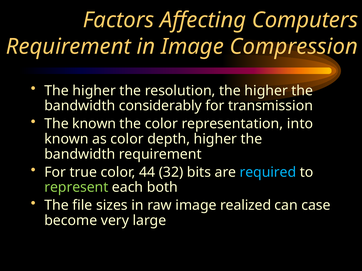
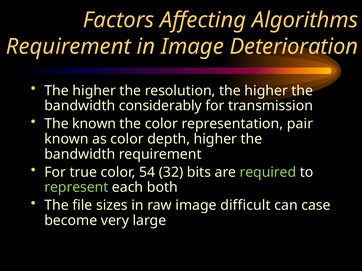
Computers: Computers -> Algorithms
Compression: Compression -> Deterioration
into: into -> pair
44: 44 -> 54
required colour: light blue -> light green
realized: realized -> difficult
